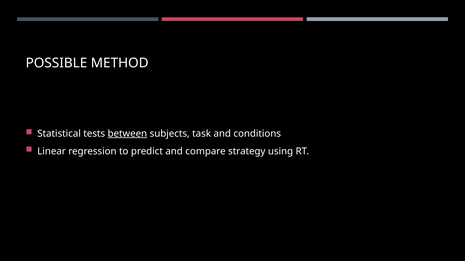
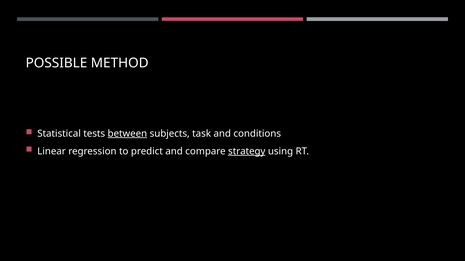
strategy underline: none -> present
